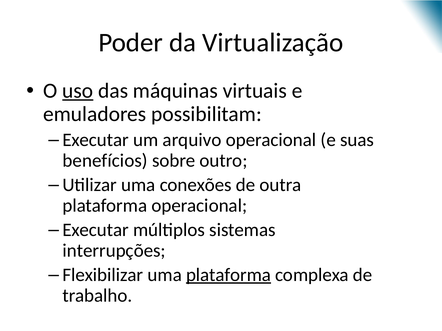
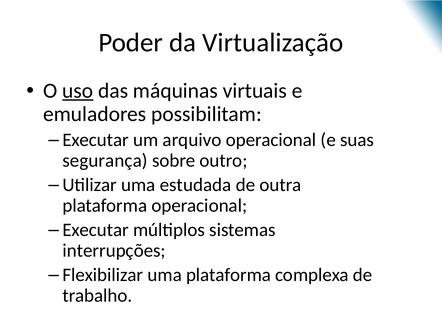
benefícios: benefícios -> segurança
conexões: conexões -> estudada
plataforma at (229, 275) underline: present -> none
